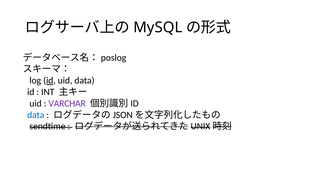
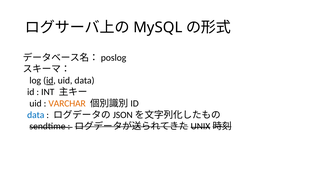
VARCHAR colour: purple -> orange
